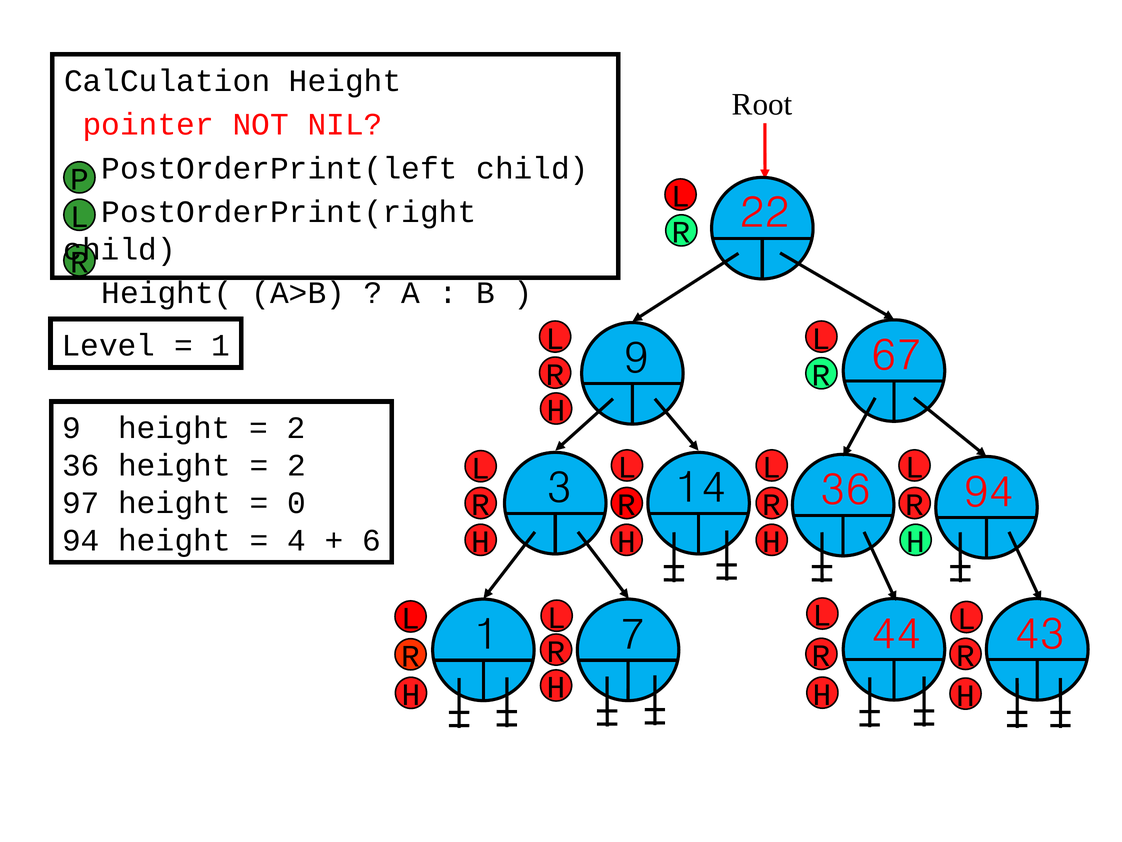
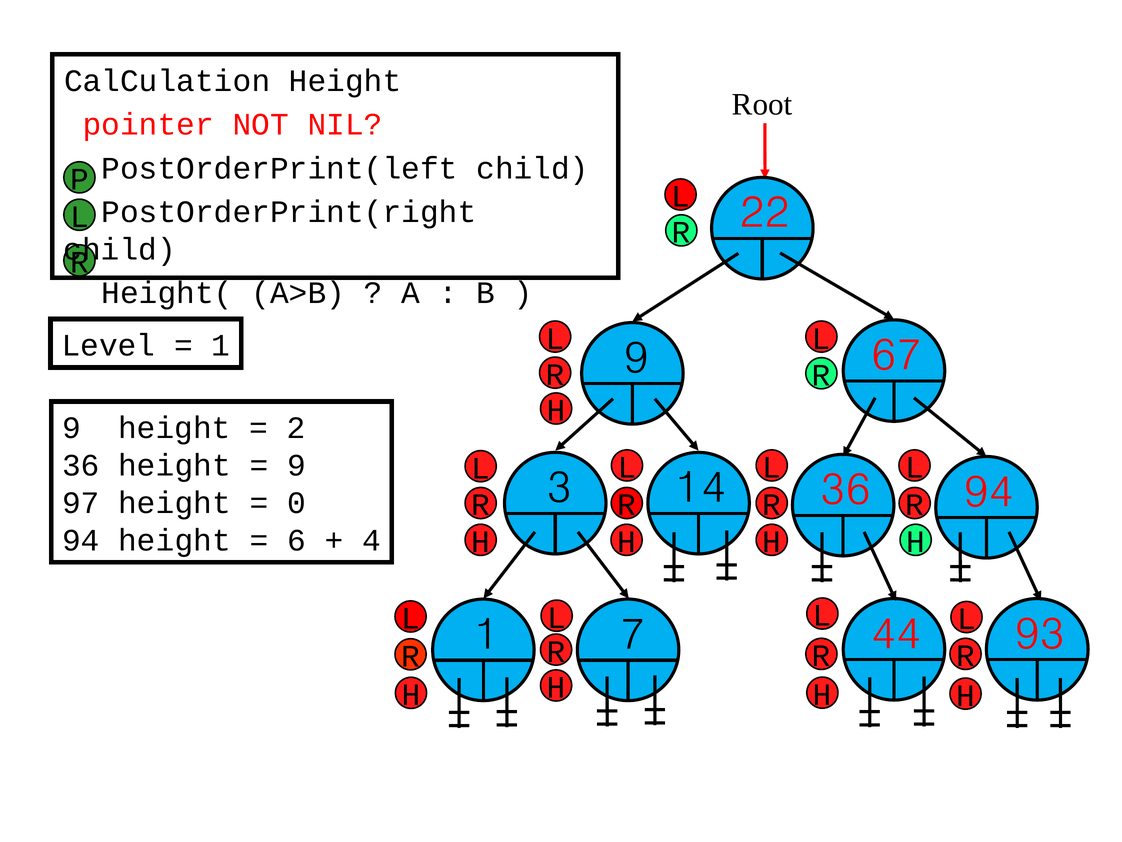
2 at (296, 465): 2 -> 9
4: 4 -> 6
6: 6 -> 4
43: 43 -> 93
